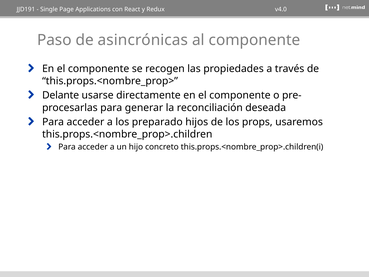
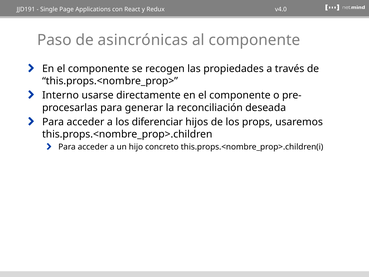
Delante: Delante -> Interno
preparado: preparado -> diferenciar
